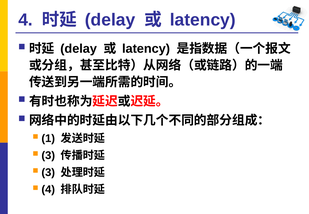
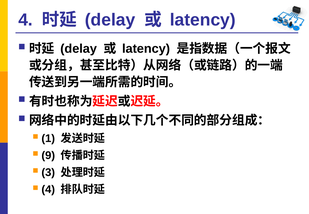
3 at (48, 155): 3 -> 9
